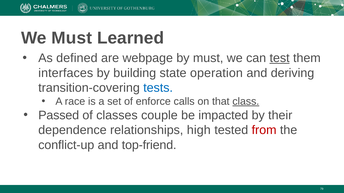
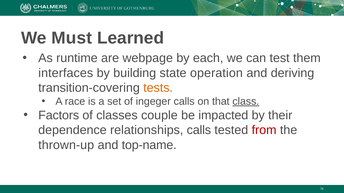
defined: defined -> runtime
by must: must -> each
test underline: present -> none
tests colour: blue -> orange
enforce: enforce -> ingeger
Passed: Passed -> Factors
relationships high: high -> calls
conflict-up: conflict-up -> thrown-up
top-friend: top-friend -> top-name
